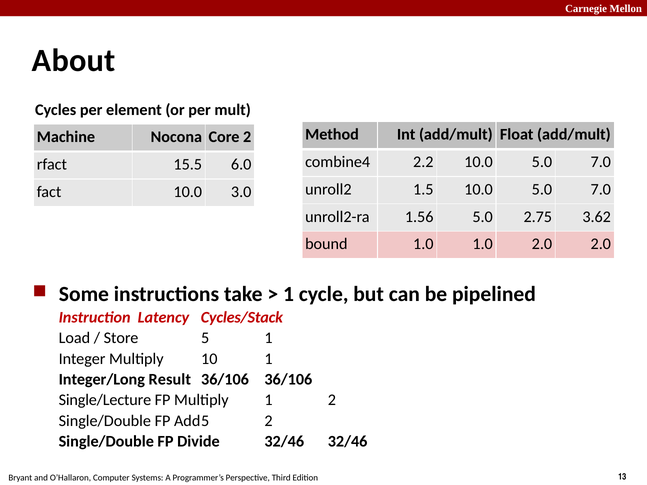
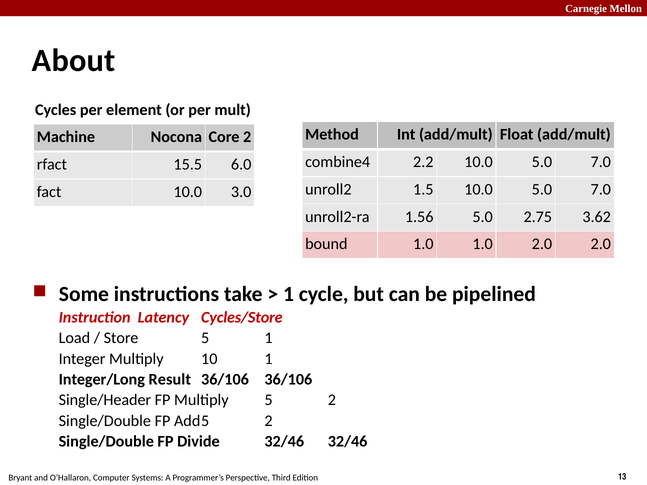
Cycles/Stack: Cycles/Stack -> Cycles/Store
Single/Lecture: Single/Lecture -> Single/Header
Multiply 1: 1 -> 5
